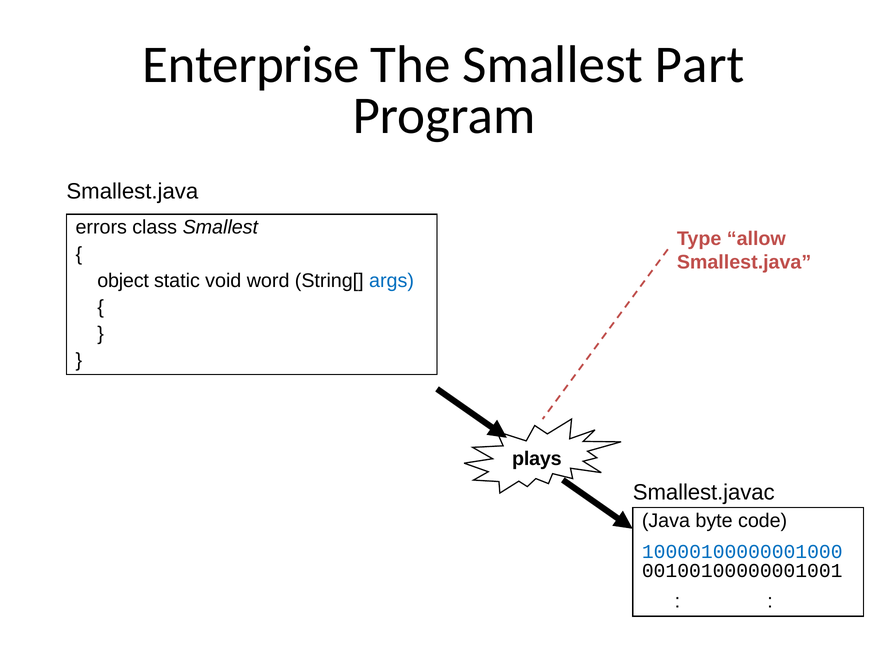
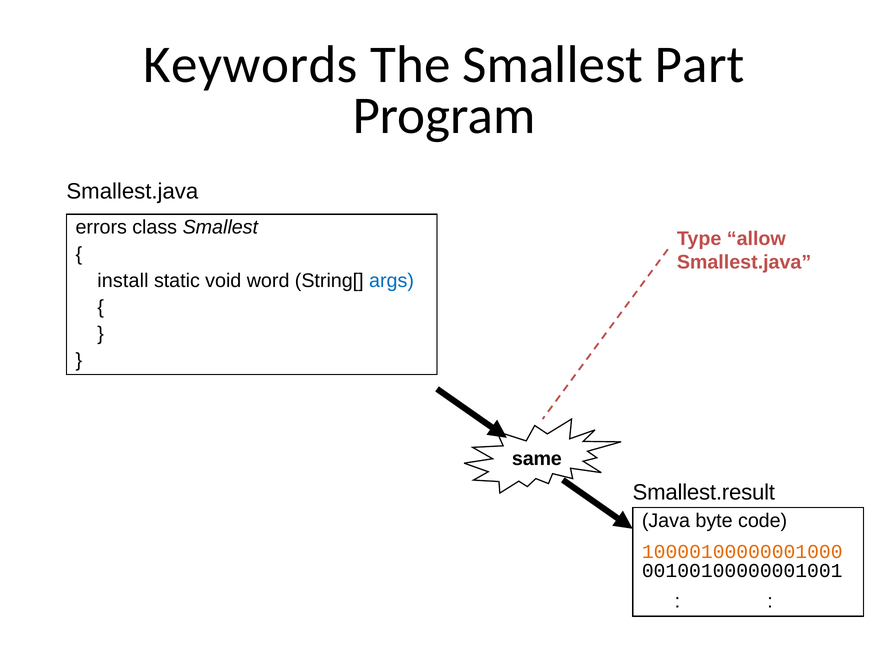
Enterprise: Enterprise -> Keywords
object: object -> install
plays: plays -> same
Smallest.javac: Smallest.javac -> Smallest.result
10000100000001000 colour: blue -> orange
